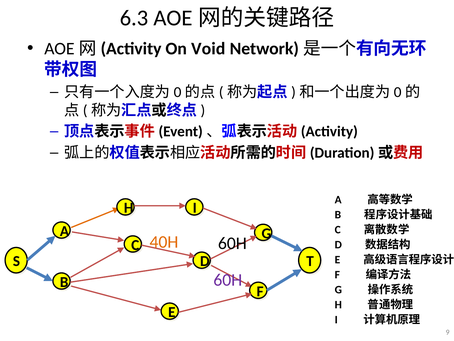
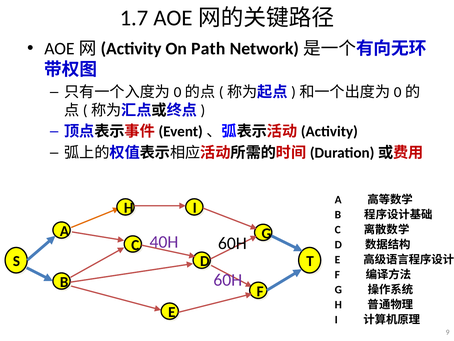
6.3: 6.3 -> 1.7
Void: Void -> Path
40H colour: orange -> purple
